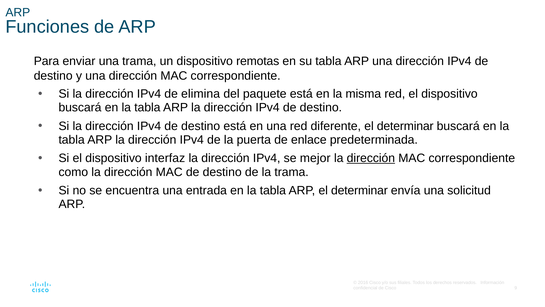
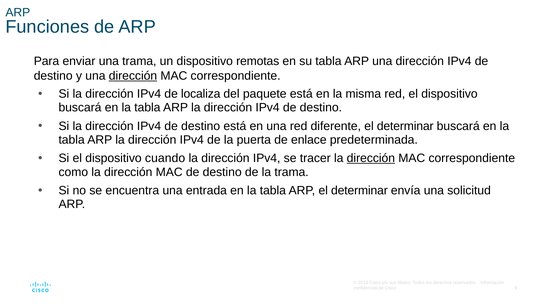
dirección at (133, 76) underline: none -> present
elimina: elimina -> localiza
interfaz: interfaz -> cuando
mejor: mejor -> tracer
